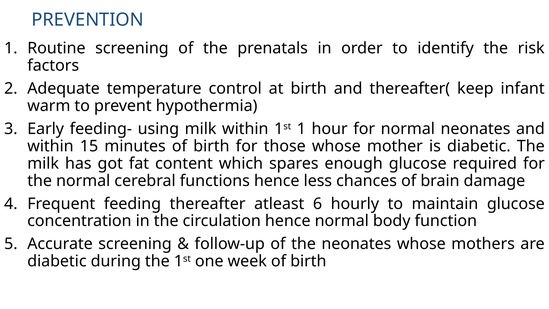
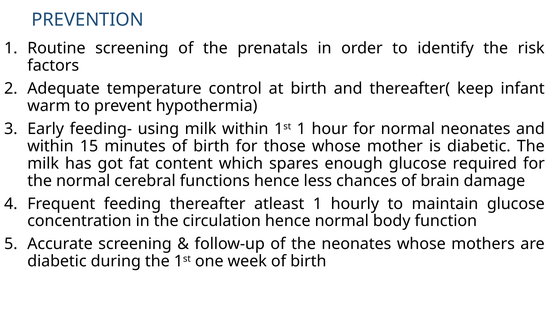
atleast 6: 6 -> 1
